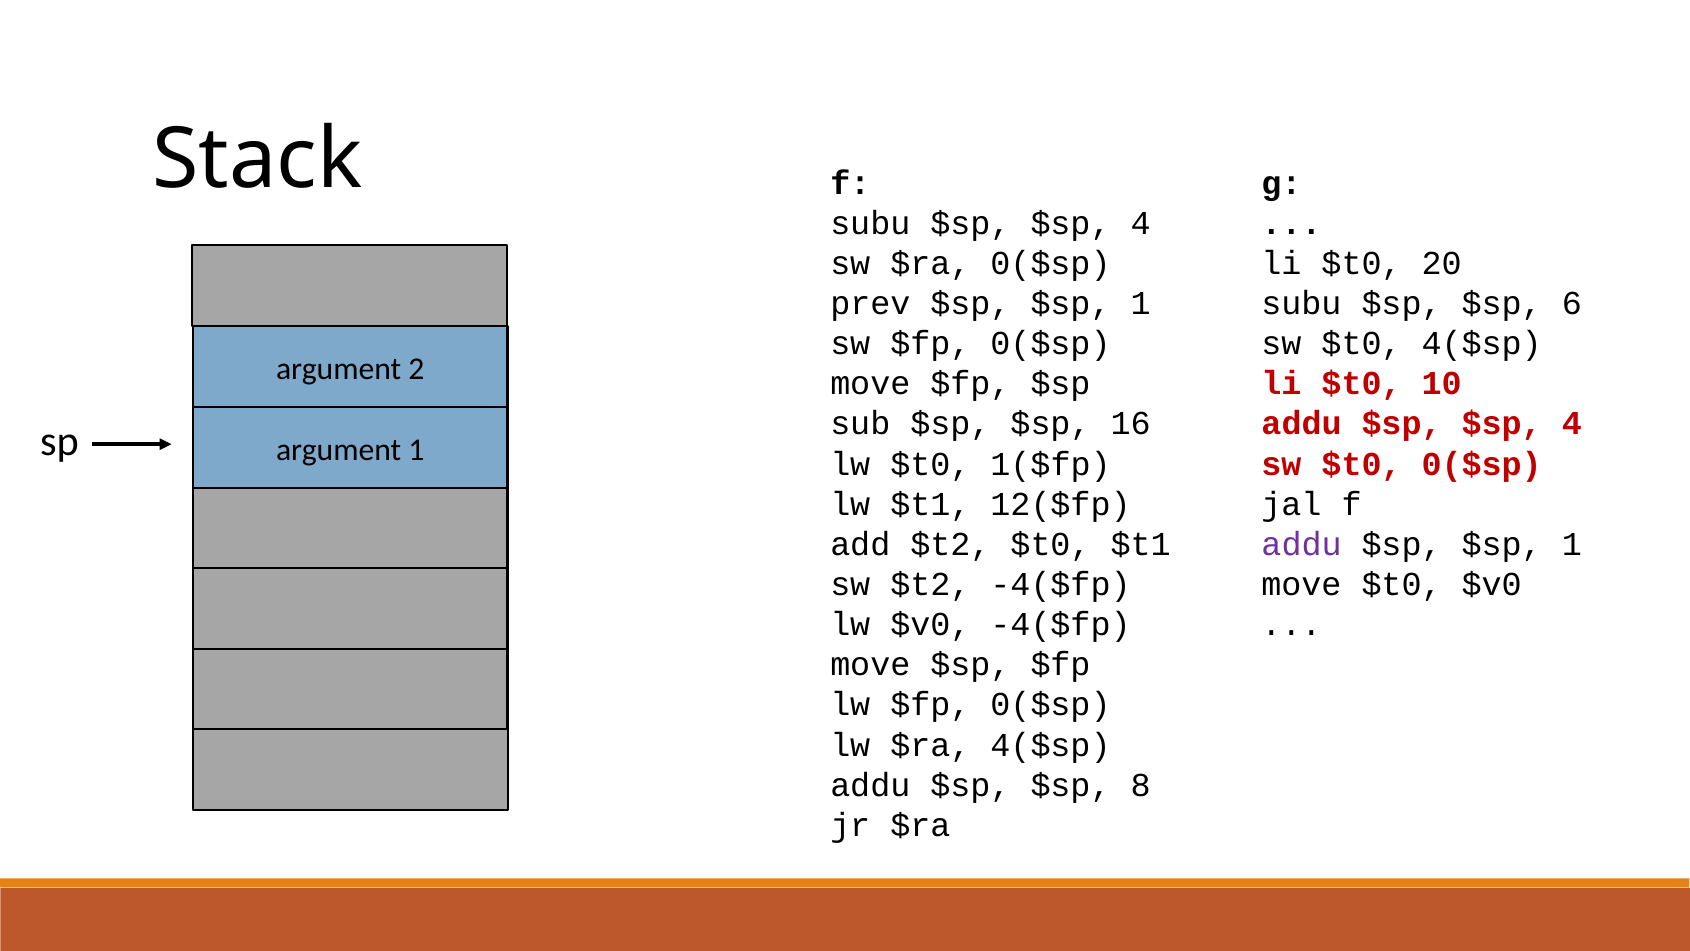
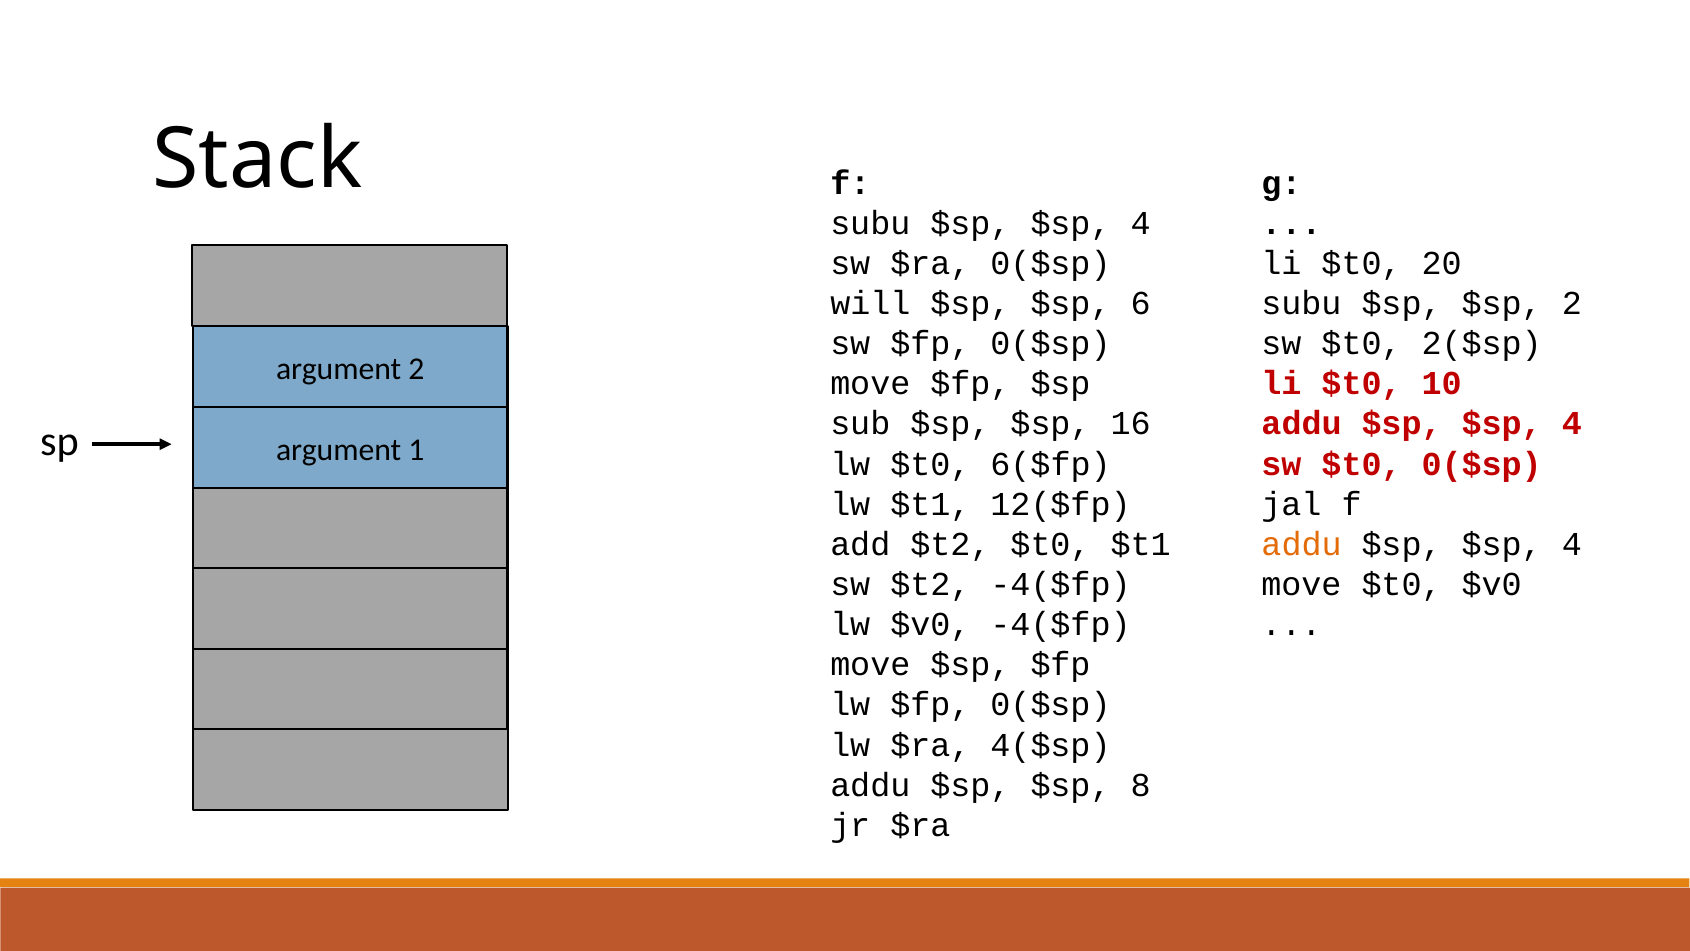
prev: prev -> will
1 at (1141, 303): 1 -> 6
$sp 6: 6 -> 2
$t0 4($sp: 4($sp -> 2($sp
1($fp: 1($fp -> 6($fp
addu at (1302, 544) colour: purple -> orange
1 at (1572, 544): 1 -> 4
